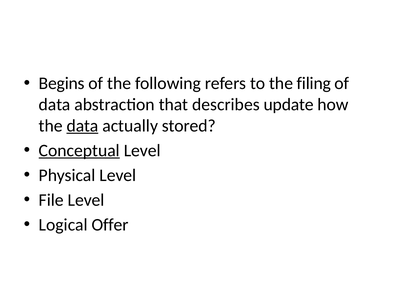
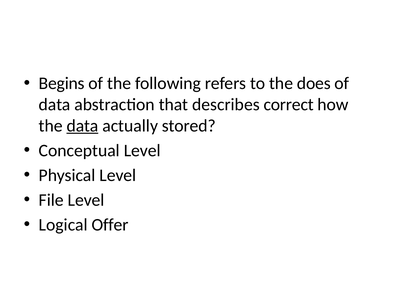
filing: filing -> does
update: update -> correct
Conceptual underline: present -> none
